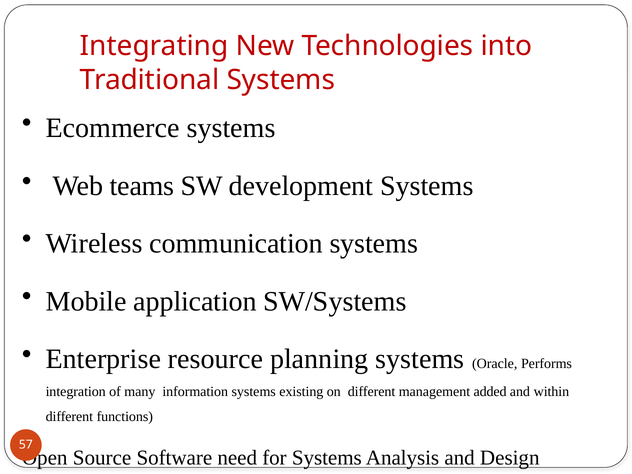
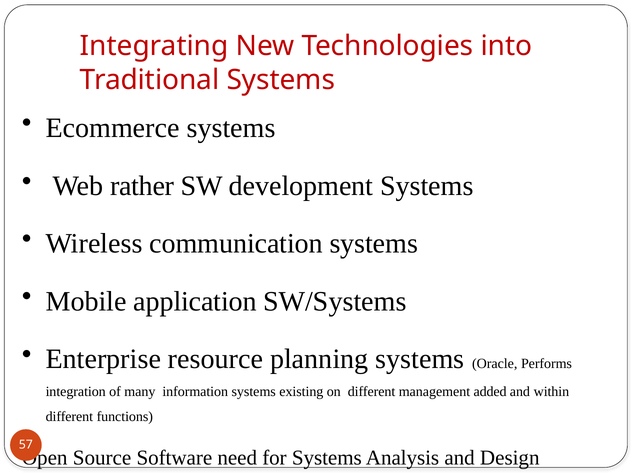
teams: teams -> rather
